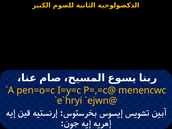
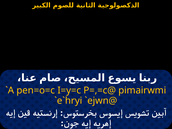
menencwc: menencwc -> pimairwmi
